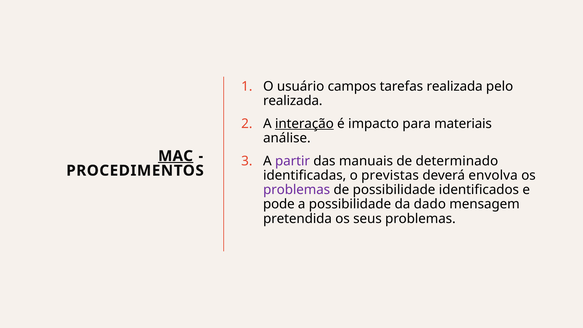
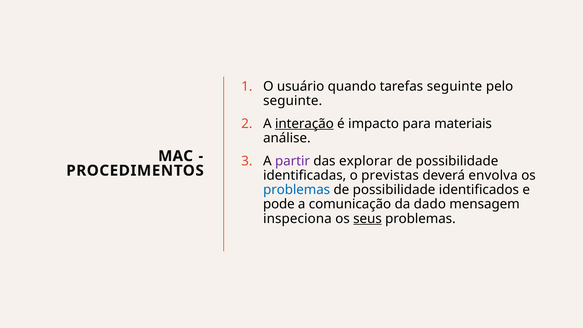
campos: campos -> quando
tarefas realizada: realizada -> seguinte
realizada at (293, 101): realizada -> seguinte
MAC underline: present -> none
manuais: manuais -> explorar
determinado at (457, 161): determinado -> possibilidade
problemas at (297, 190) colour: purple -> blue
a possibilidade: possibilidade -> comunicação
pretendida: pretendida -> inspeciona
seus underline: none -> present
